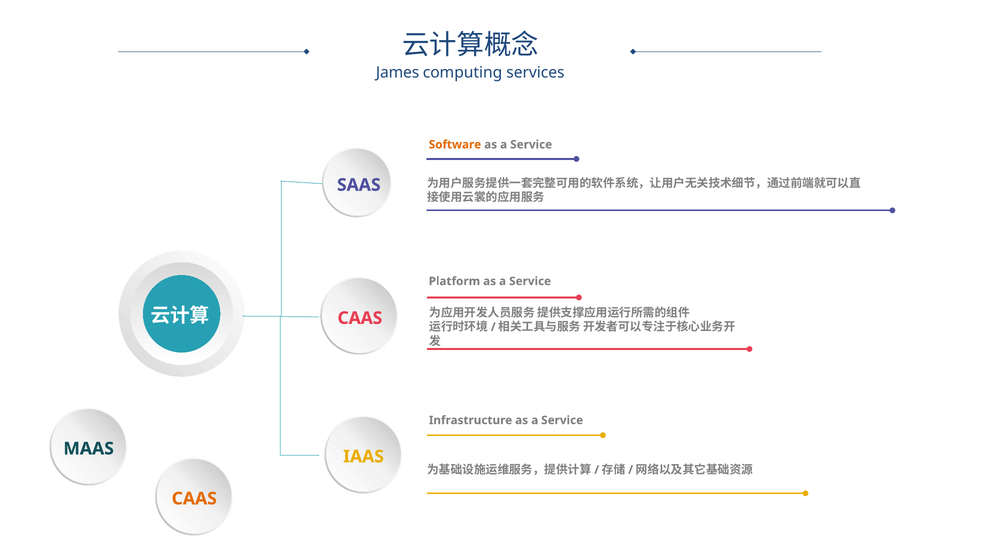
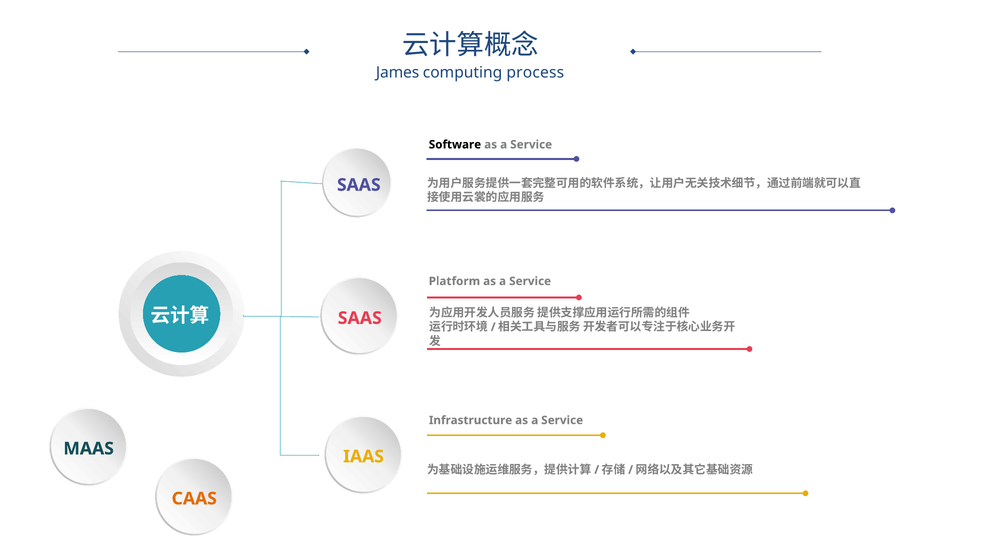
services: services -> process
Software colour: orange -> black
CAAS at (360, 318): CAAS -> SAAS
